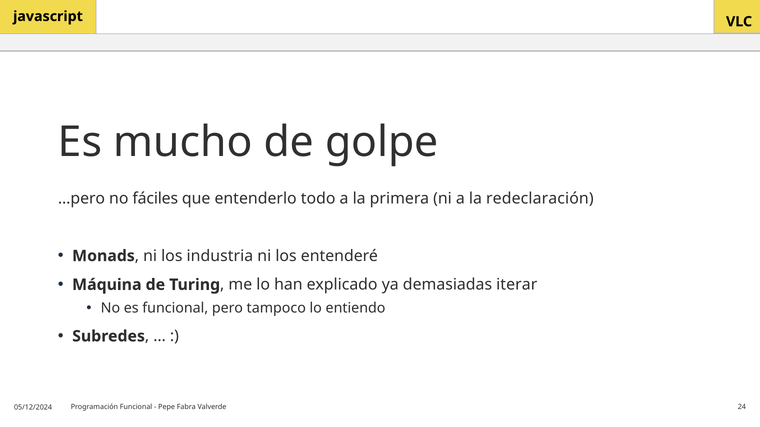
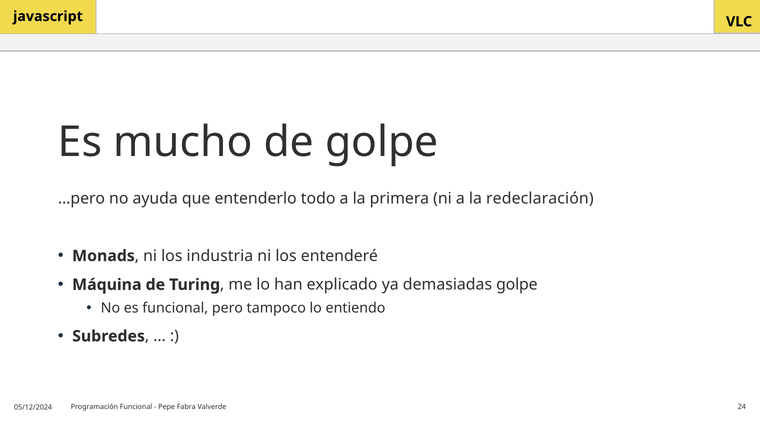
fáciles: fáciles -> ayuda
demasiadas iterar: iterar -> golpe
